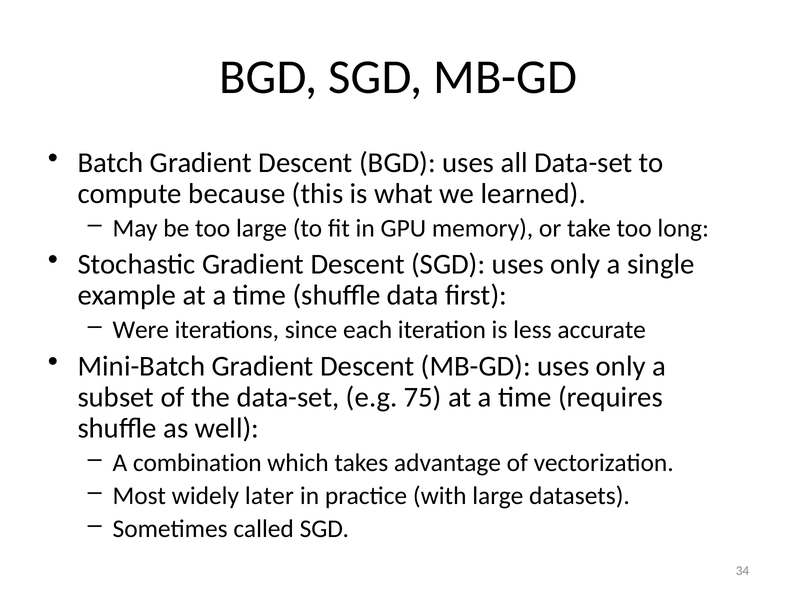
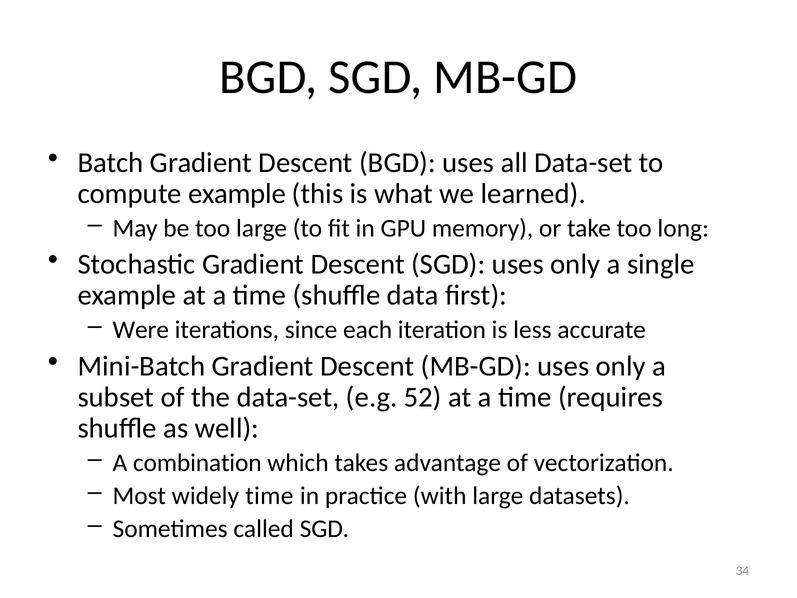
compute because: because -> example
75: 75 -> 52
widely later: later -> time
